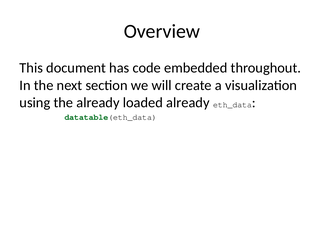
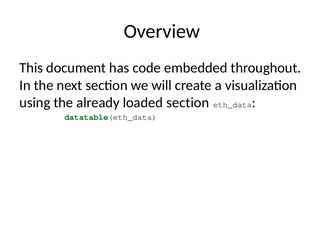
loaded already: already -> section
